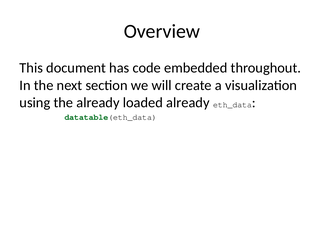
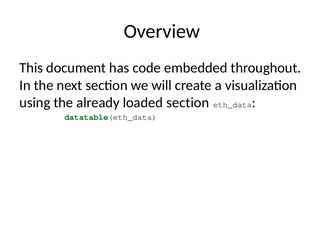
loaded already: already -> section
